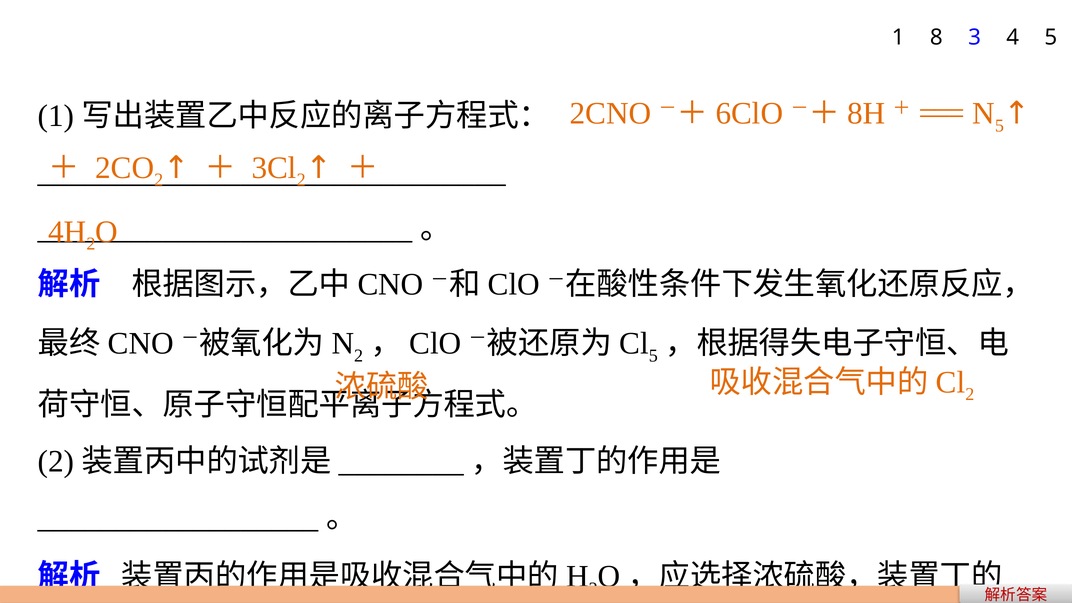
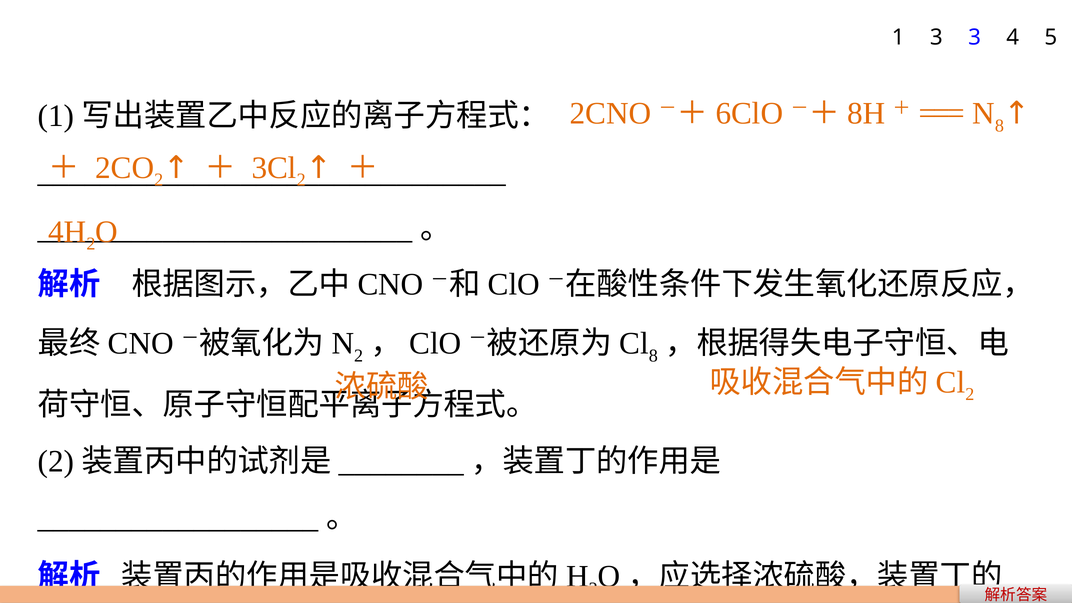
1 8: 8 -> 3
5 at (1000, 126): 5 -> 8
5 at (653, 356): 5 -> 8
